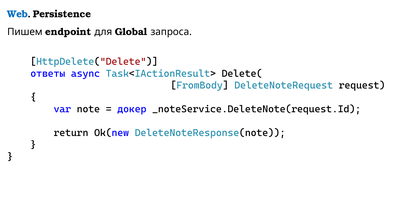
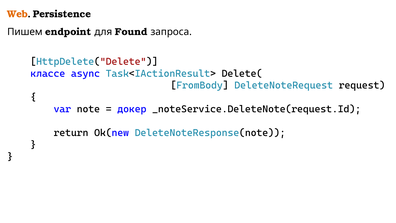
Web colour: blue -> orange
Global: Global -> Found
ответы: ответы -> классе
